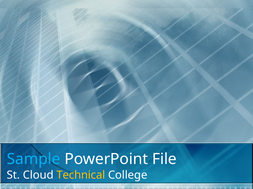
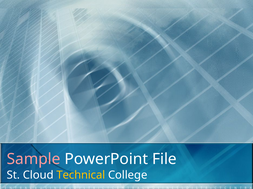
Sample colour: light blue -> pink
